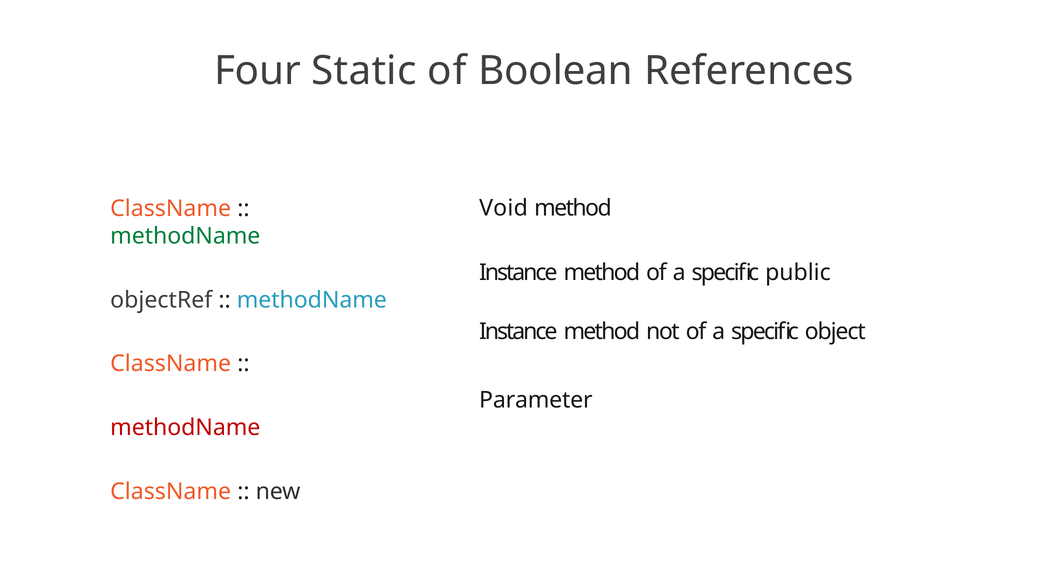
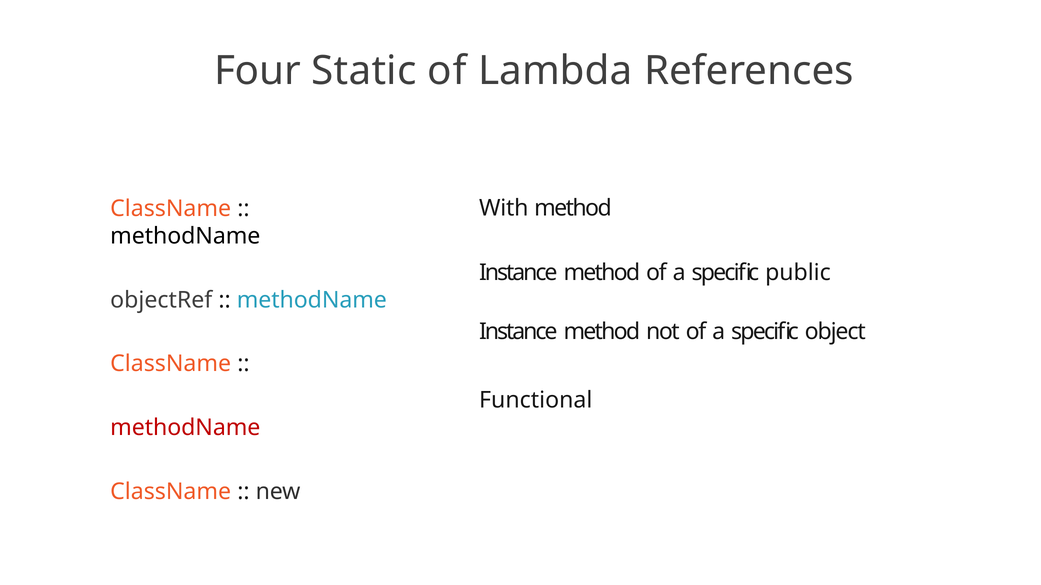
Boolean: Boolean -> Lambda
Void: Void -> With
methodName at (185, 236) colour: green -> black
Parameter: Parameter -> Functional
